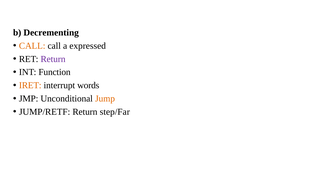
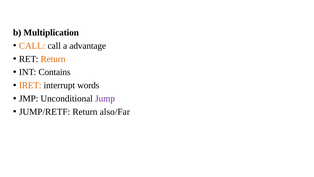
Decrementing: Decrementing -> Multiplication
expressed: expressed -> advantage
Return at (53, 59) colour: purple -> orange
Function: Function -> Contains
Jump colour: orange -> purple
step/Far: step/Far -> also/Far
